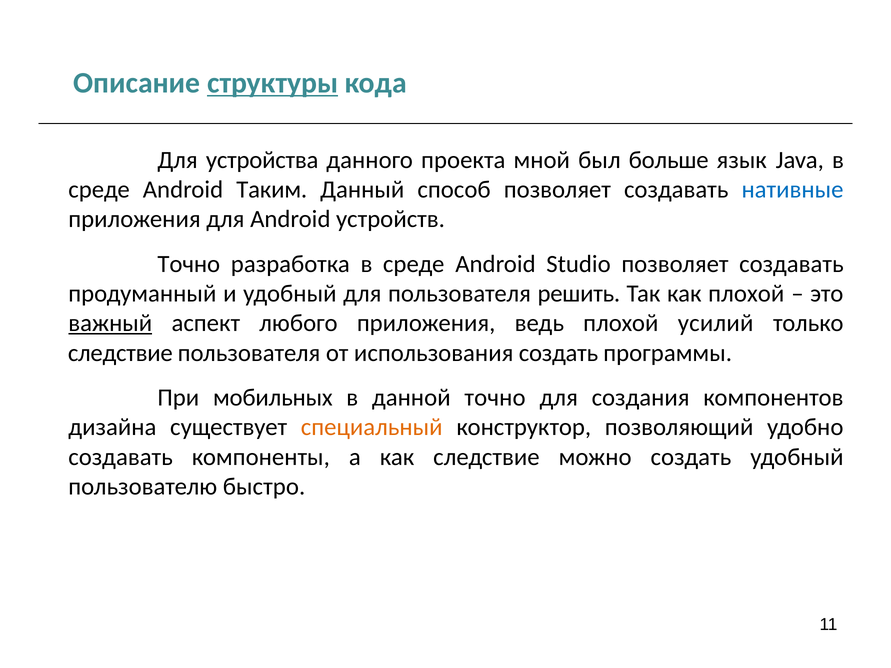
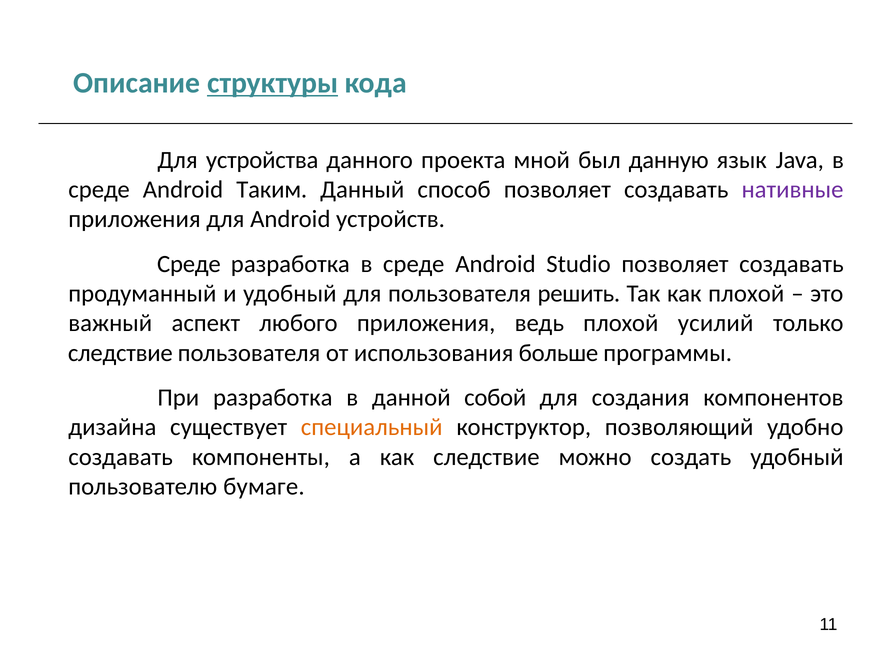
больше: больше -> данную
нативные colour: blue -> purple
Точно at (189, 264): Точно -> Среде
важный underline: present -> none
использования создать: создать -> больше
При мобильных: мобильных -> разработка
данной точно: точно -> собой
быстро: быстро -> бумаге
